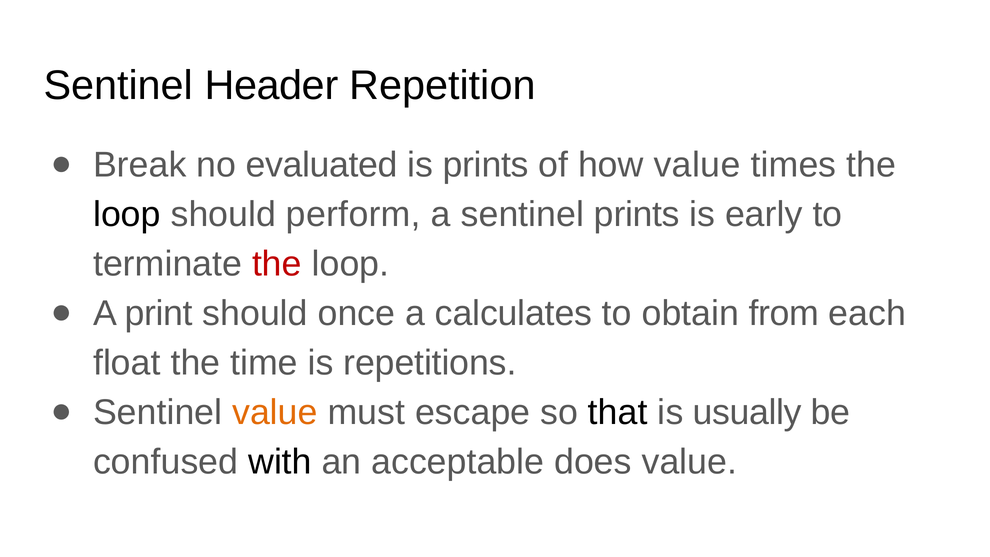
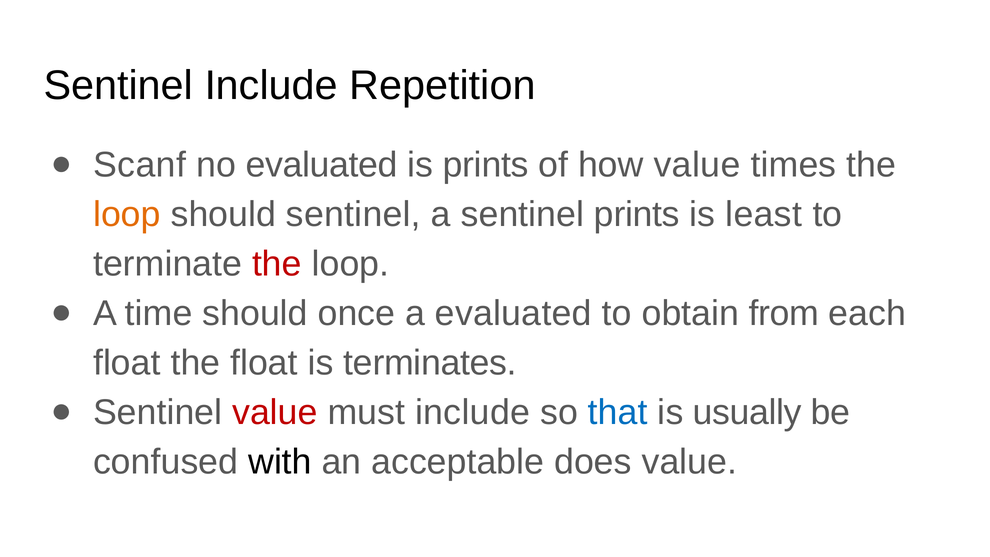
Sentinel Header: Header -> Include
Break: Break -> Scanf
loop at (127, 215) colour: black -> orange
should perform: perform -> sentinel
early: early -> least
print: print -> time
a calculates: calculates -> evaluated
the time: time -> float
repetitions: repetitions -> terminates
value at (275, 412) colour: orange -> red
must escape: escape -> include
that colour: black -> blue
